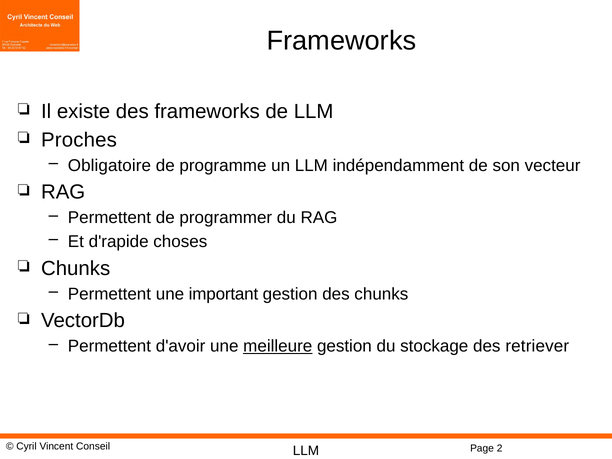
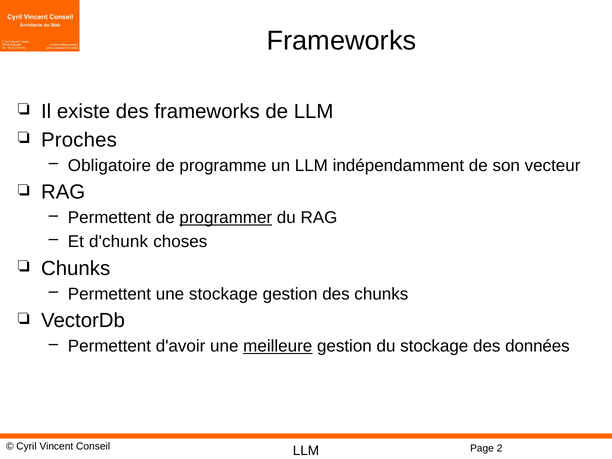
programmer underline: none -> present
d'rapide: d'rapide -> d'chunk
une important: important -> stockage
retriever: retriever -> données
